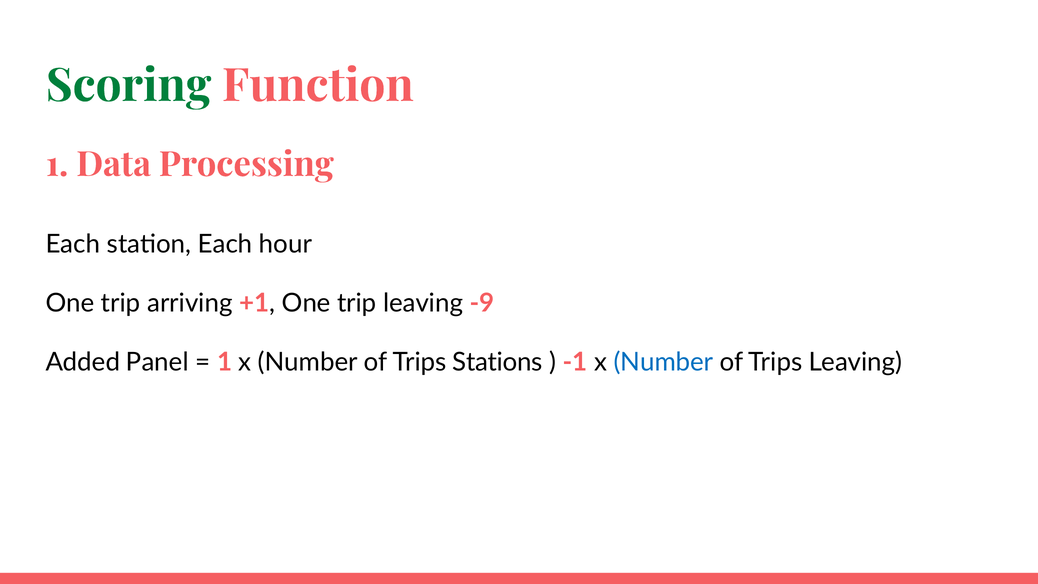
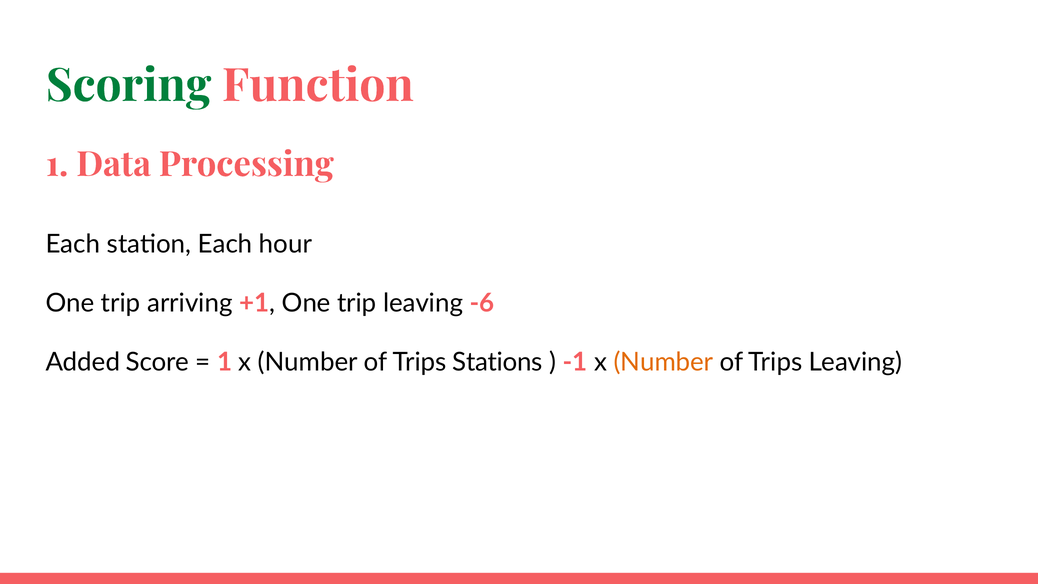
-9: -9 -> -6
Panel: Panel -> Score
Number at (663, 362) colour: blue -> orange
